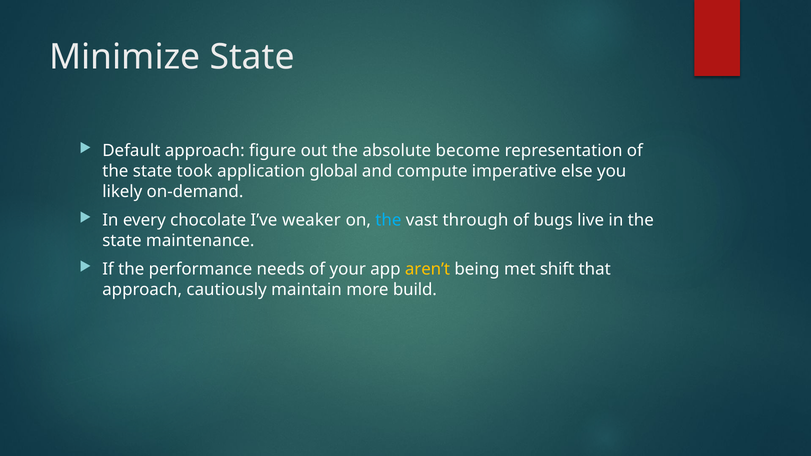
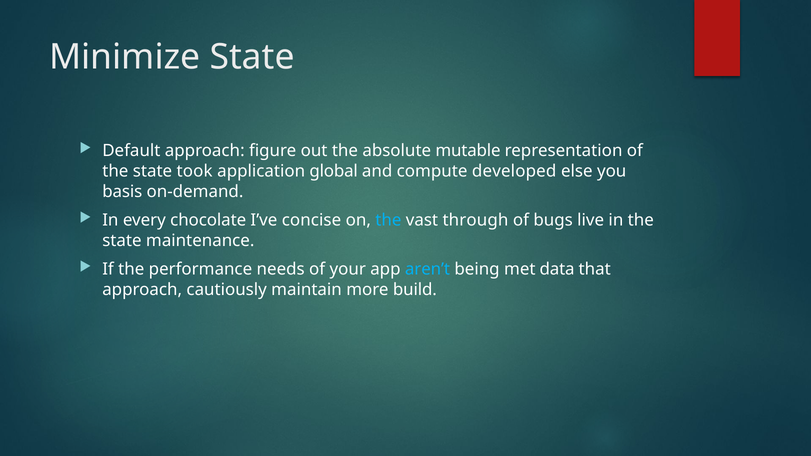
become: become -> mutable
imperative: imperative -> developed
likely: likely -> basis
weaker: weaker -> concise
aren’t colour: yellow -> light blue
shift: shift -> data
